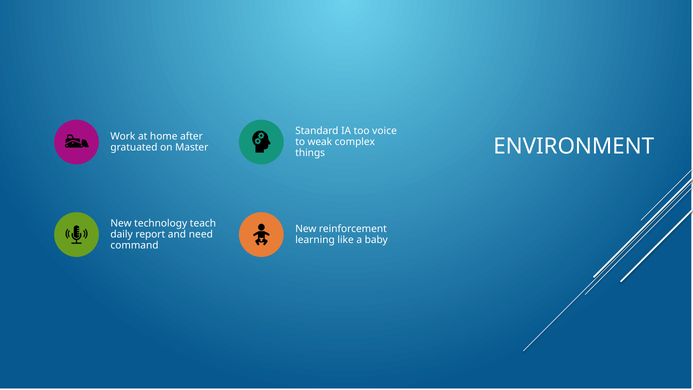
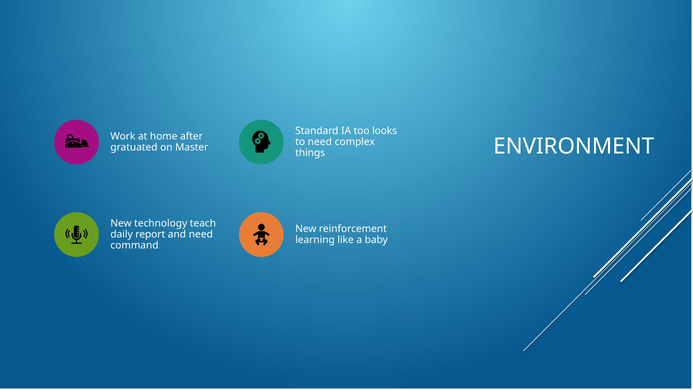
voice: voice -> looks
to weak: weak -> need
